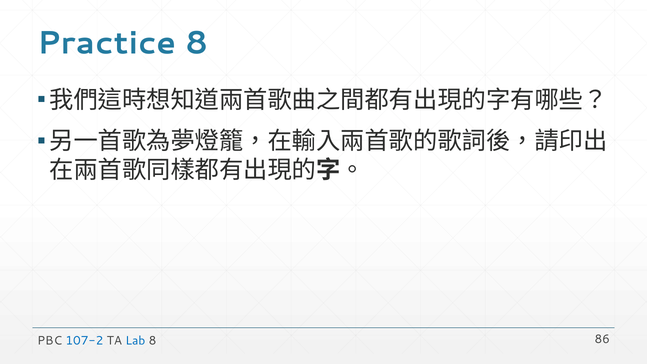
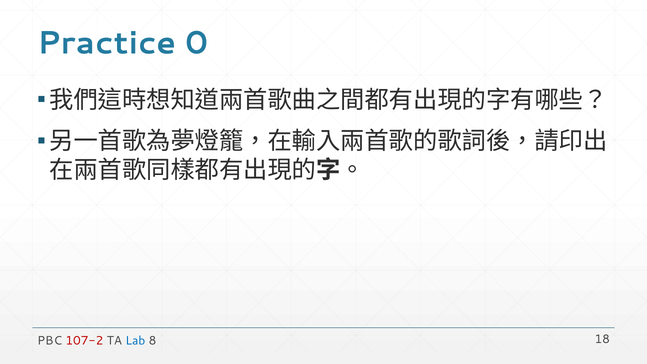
Practice 8: 8 -> 0
107-2 colour: blue -> red
86: 86 -> 18
